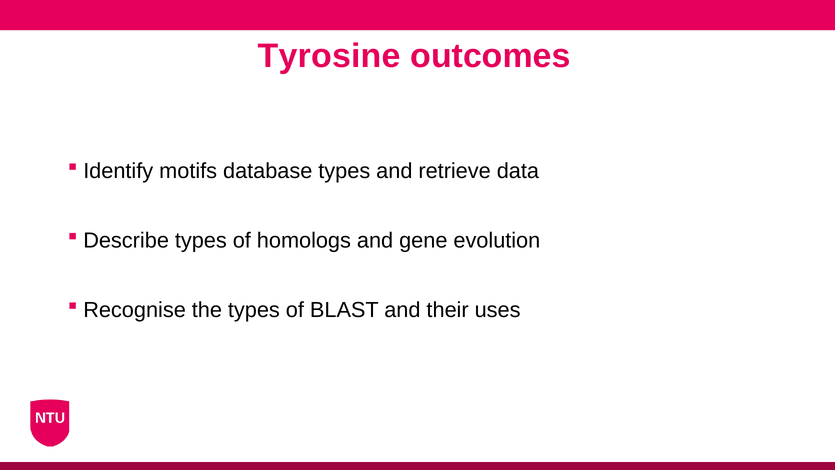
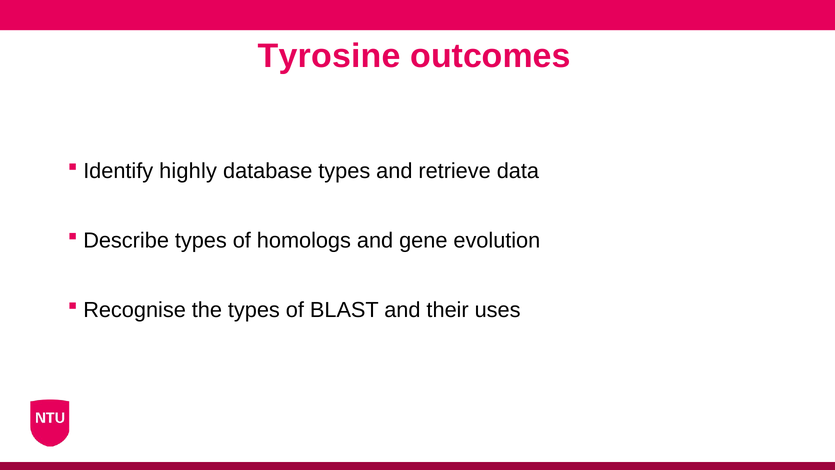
motifs: motifs -> highly
